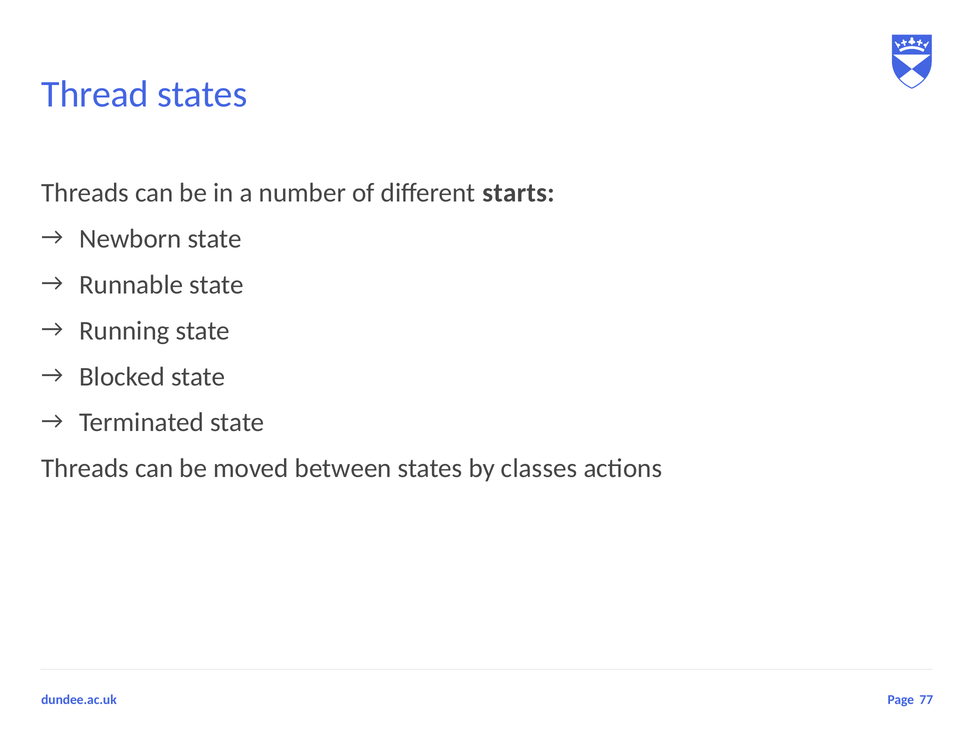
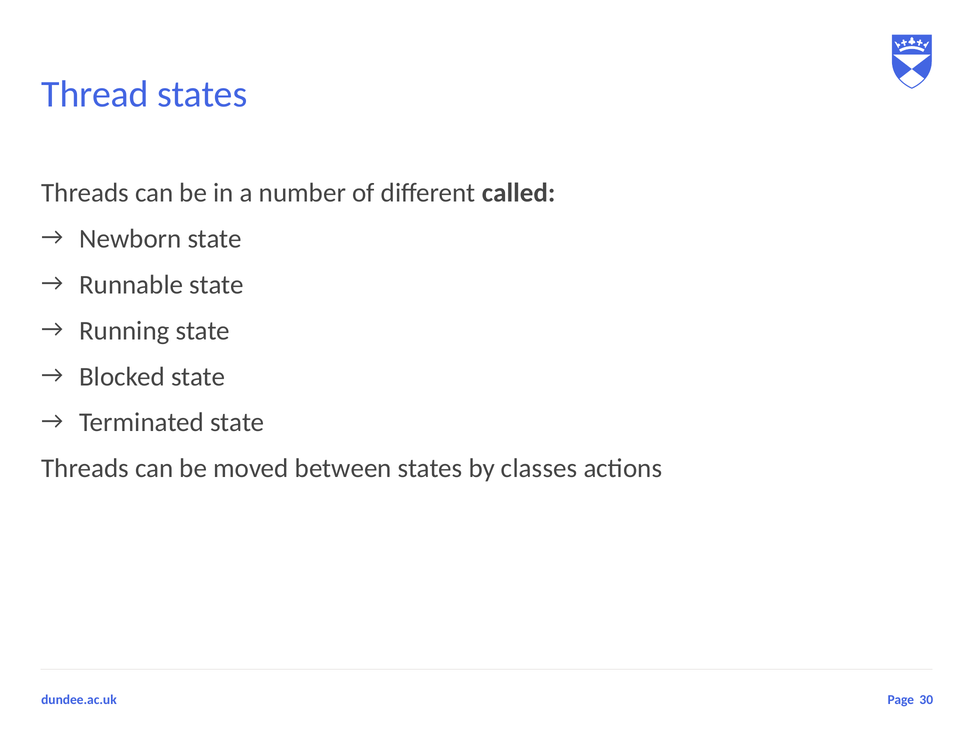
starts: starts -> called
77: 77 -> 30
